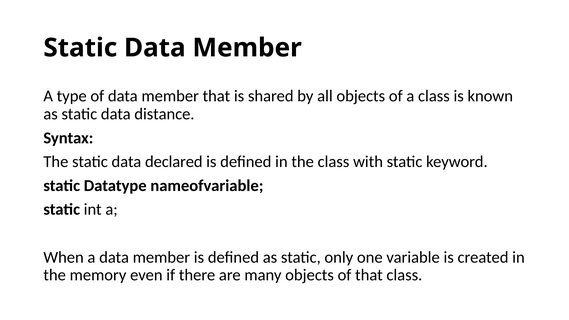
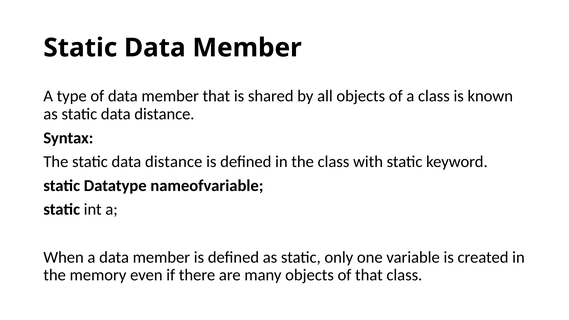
The static data declared: declared -> distance
